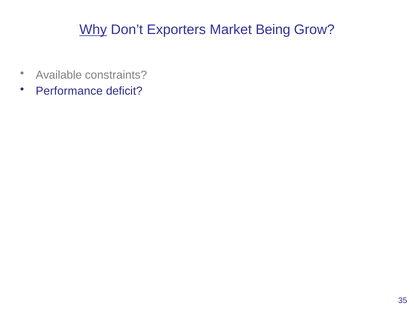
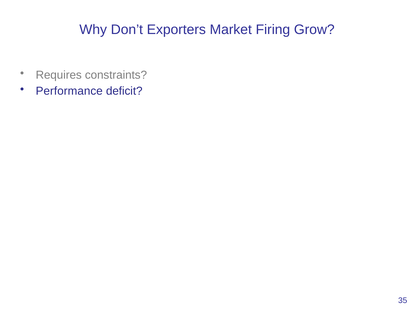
Why underline: present -> none
Being: Being -> Firing
Available: Available -> Requires
